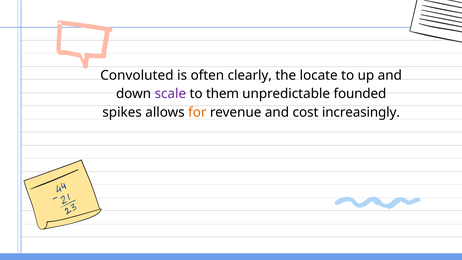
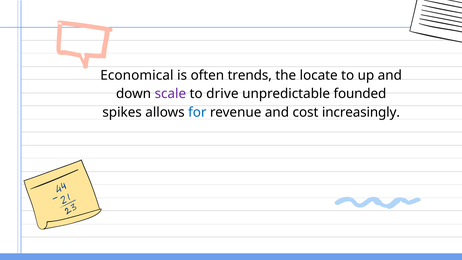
Convoluted: Convoluted -> Economical
clearly: clearly -> trends
them: them -> drive
for colour: orange -> blue
